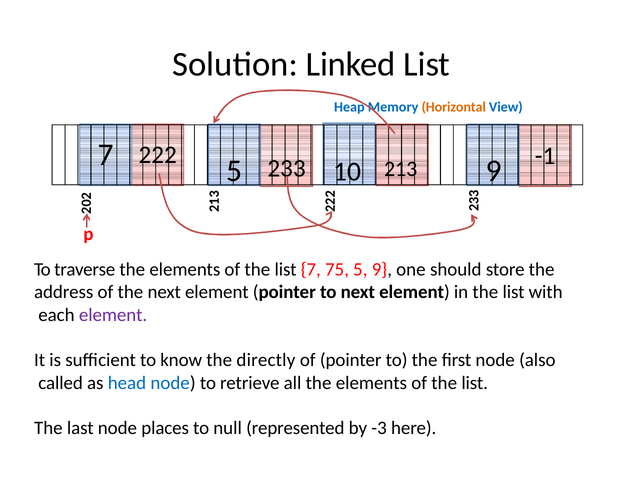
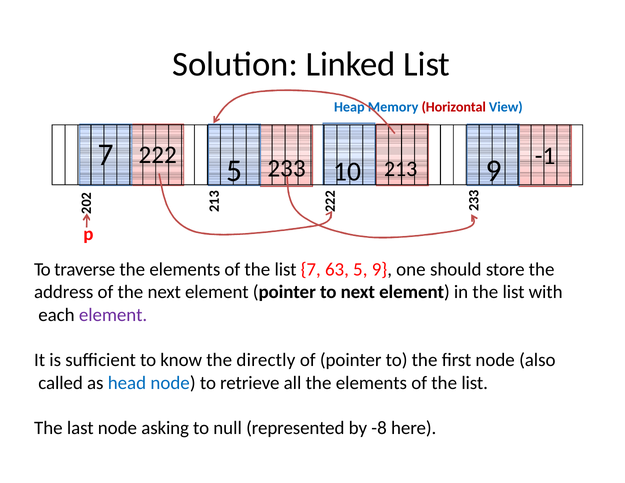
Horizontal colour: orange -> red
75: 75 -> 63
places: places -> asking
-3: -3 -> -8
